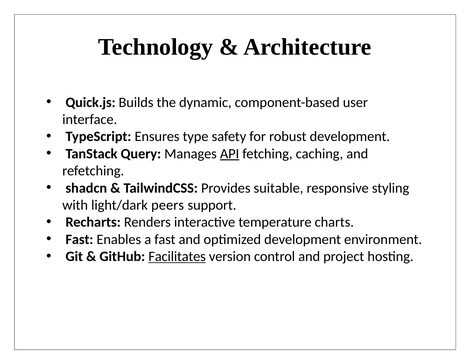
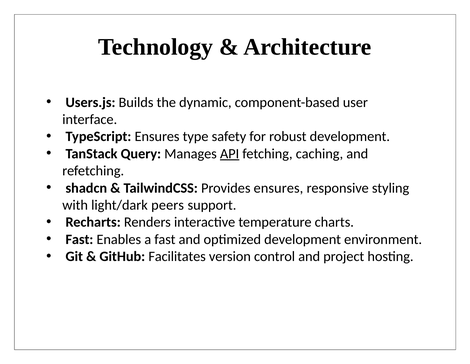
Quick.js: Quick.js -> Users.js
Provides suitable: suitable -> ensures
Facilitates underline: present -> none
